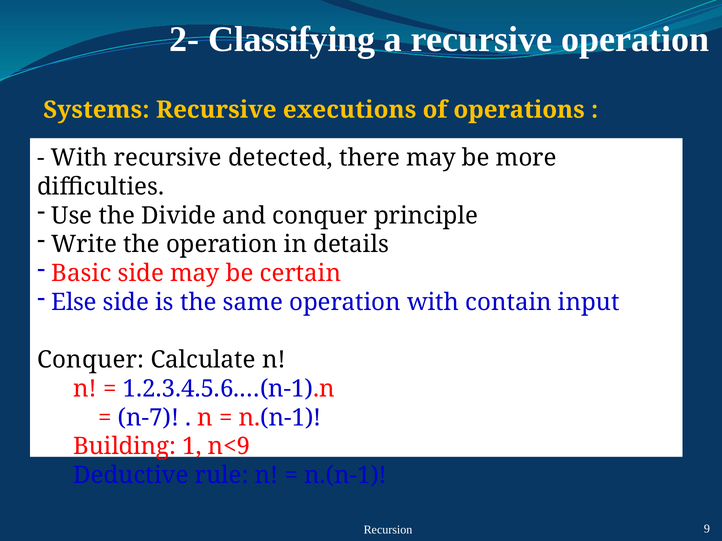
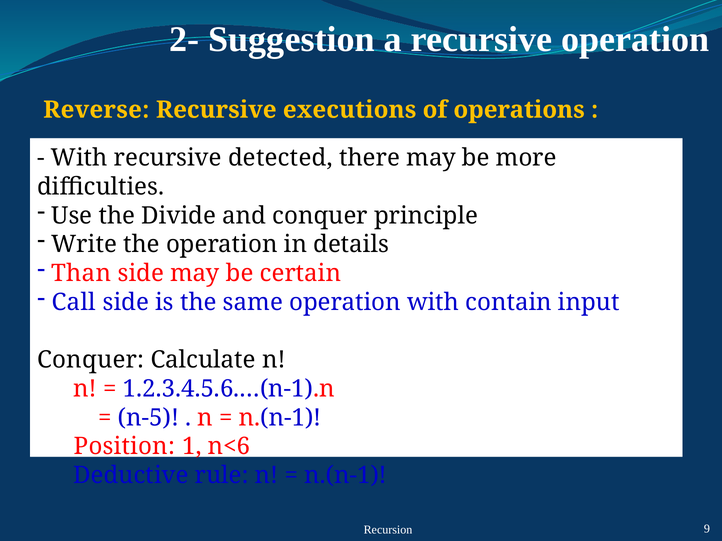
Classifying: Classifying -> Suggestion
Systems: Systems -> Reverse
Basic: Basic -> Than
Else: Else -> Call
n-7: n-7 -> n-5
Building: Building -> Position
n<9: n<9 -> n<6
